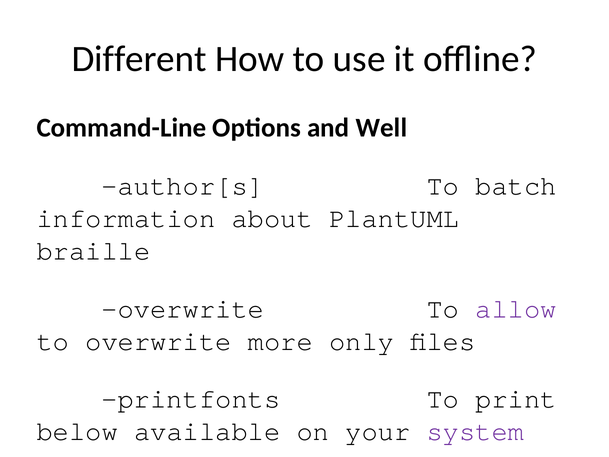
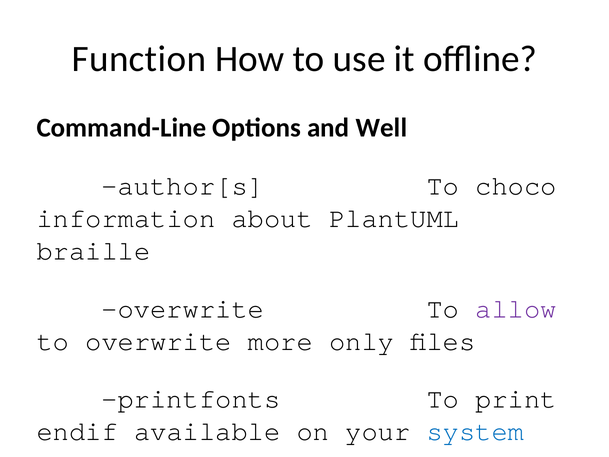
Different: Different -> Function
batch: batch -> choco
below: below -> endif
system colour: purple -> blue
